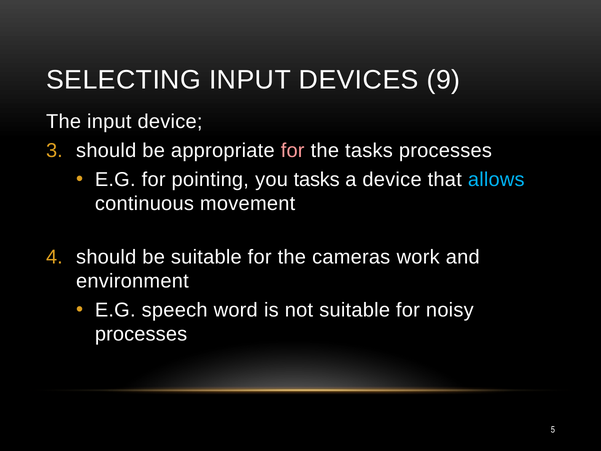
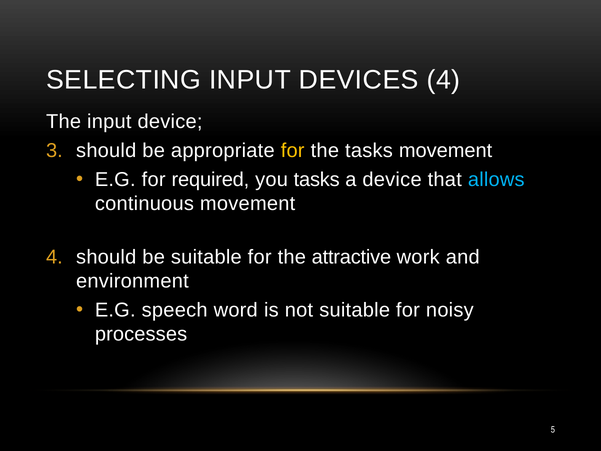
DEVICES 9: 9 -> 4
for at (293, 151) colour: pink -> yellow
tasks processes: processes -> movement
pointing: pointing -> required
cameras: cameras -> attractive
